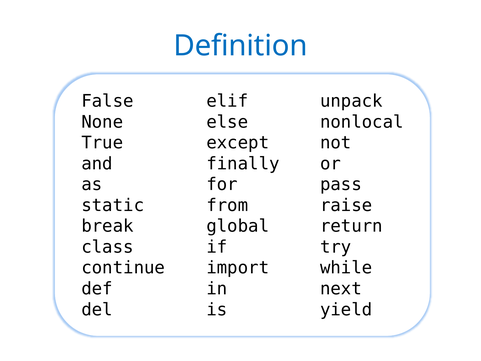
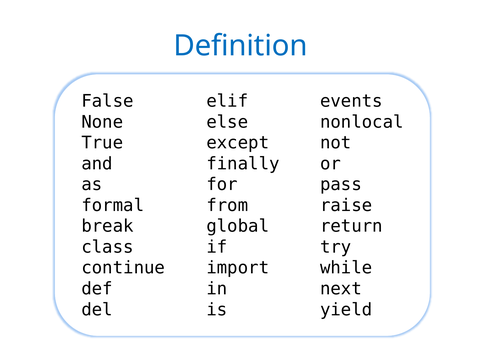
unpack: unpack -> events
static: static -> formal
